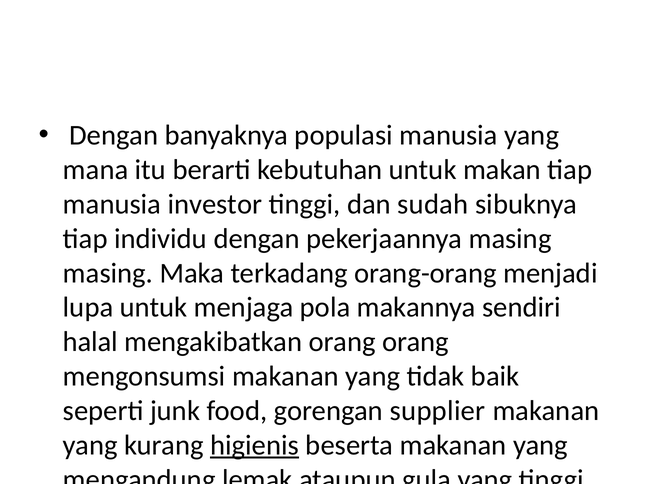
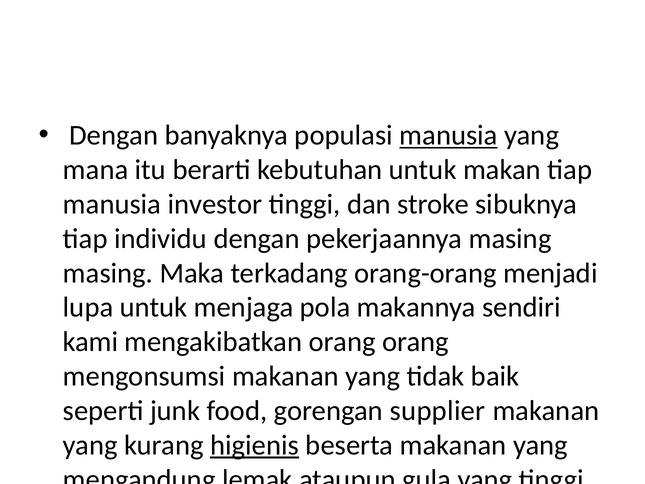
manusia at (449, 135) underline: none -> present
dan sudah: sudah -> stroke
halal: halal -> kami
